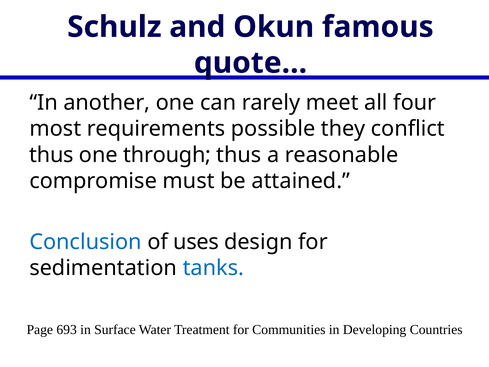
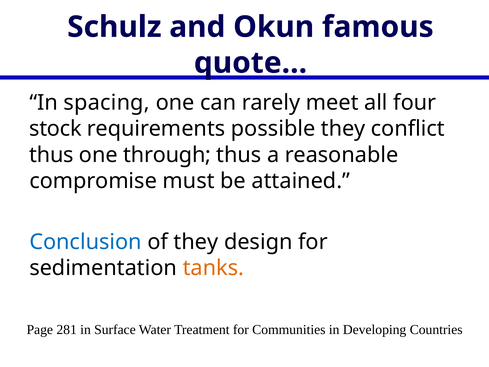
another: another -> spacing
most: most -> stock
of uses: uses -> they
tanks colour: blue -> orange
693: 693 -> 281
